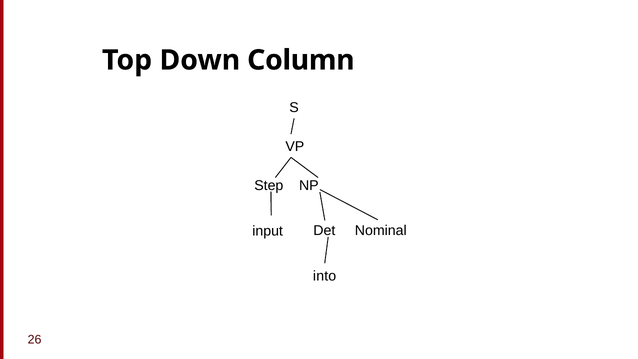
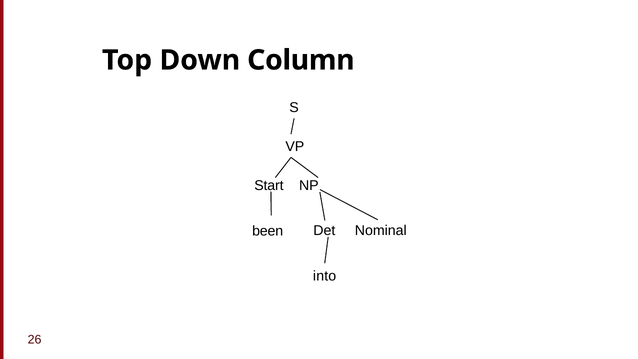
Step: Step -> Start
input: input -> been
